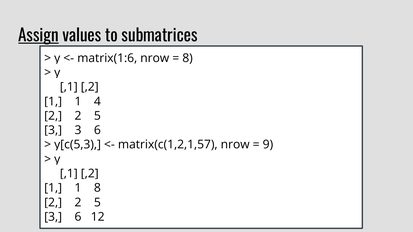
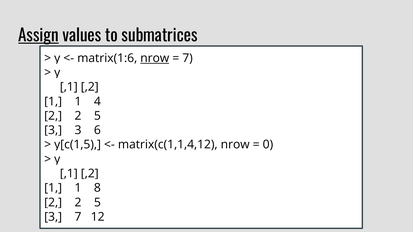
nrow at (155, 58) underline: none -> present
8 at (188, 58): 8 -> 7
y[c(5,3: y[c(5,3 -> y[c(1,5
matrix(c(1,2,1,57: matrix(c(1,2,1,57 -> matrix(c(1,1,4,12
9: 9 -> 0
6 at (78, 217): 6 -> 7
